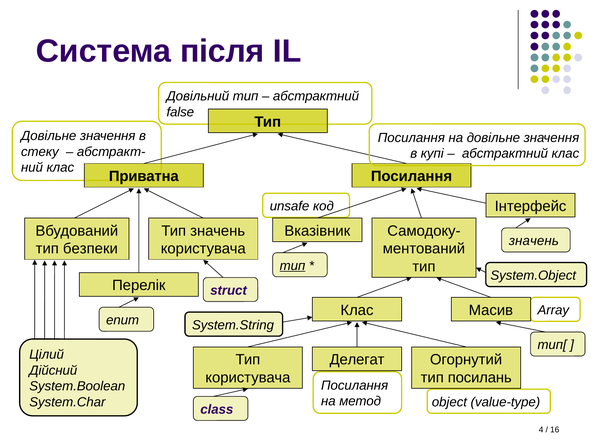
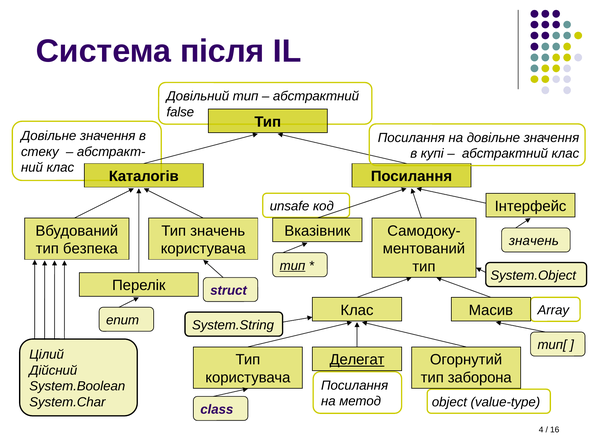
Приватна: Приватна -> Каталогів
безпеки: безпеки -> безпека
Делегат underline: none -> present
посилань: посилань -> заборона
